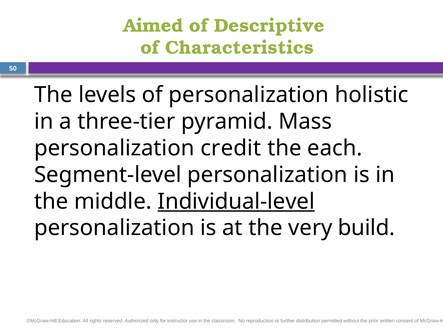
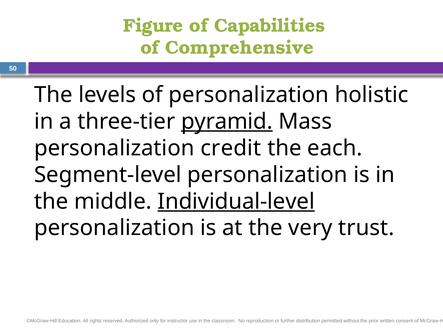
Aimed: Aimed -> Figure
Descriptive: Descriptive -> Capabilities
Characteristics: Characteristics -> Comprehensive
pyramid underline: none -> present
build: build -> trust
